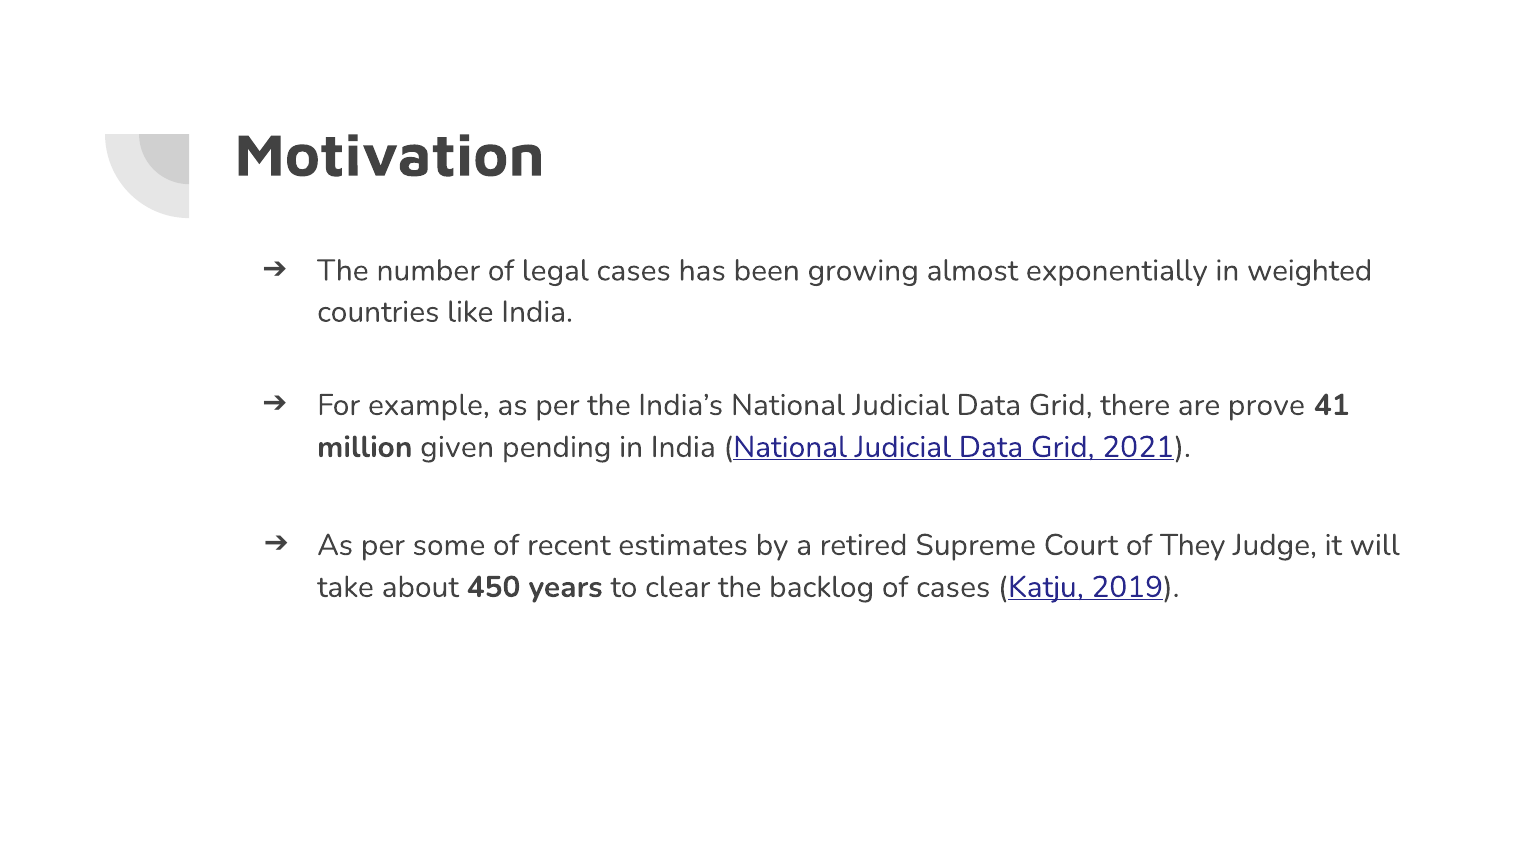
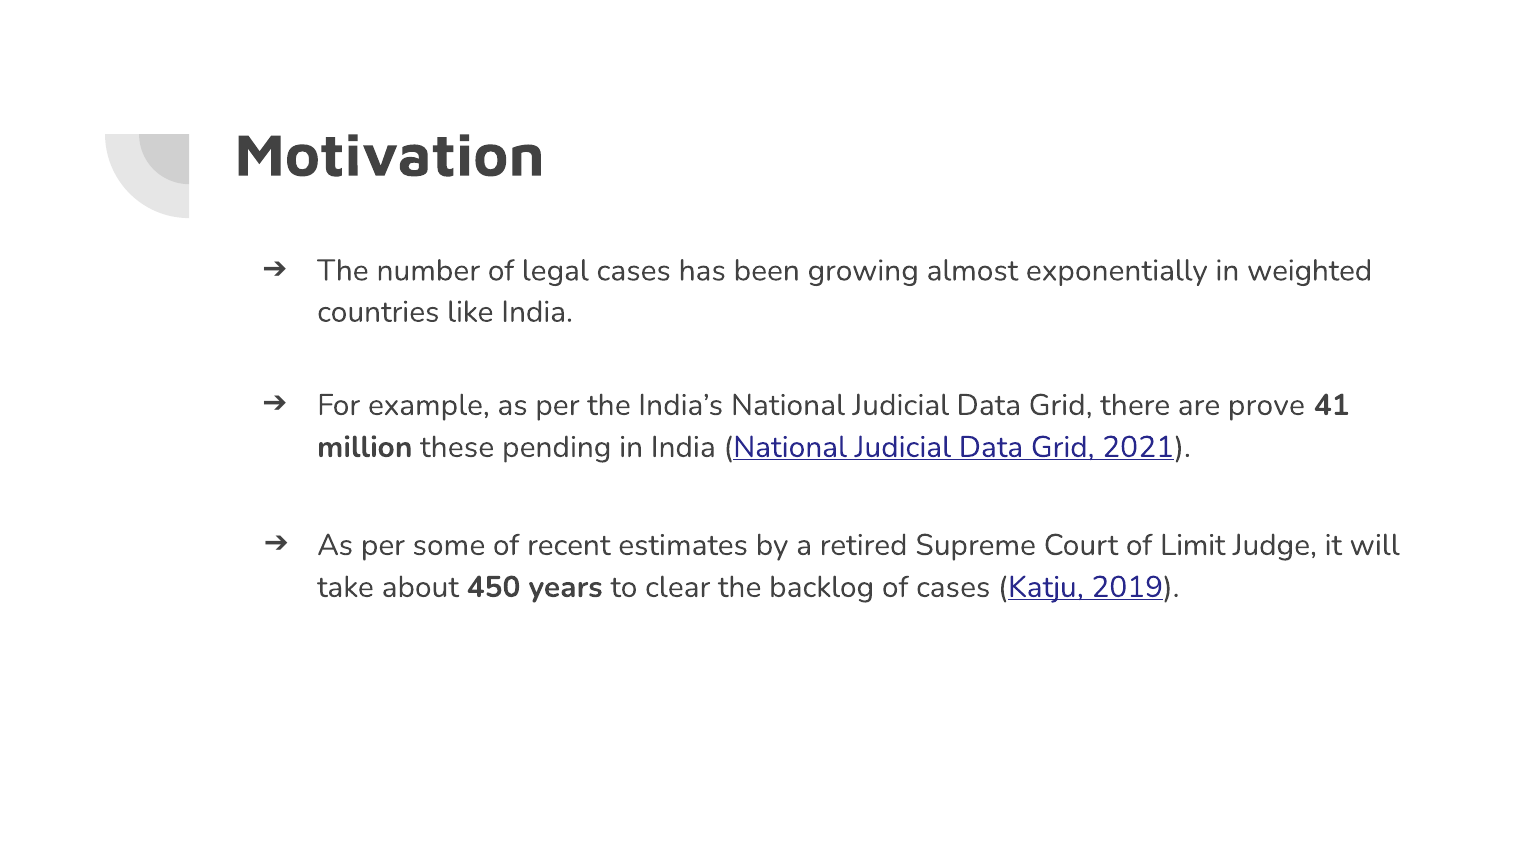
given: given -> these
They: They -> Limit
